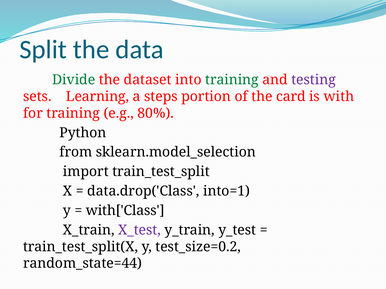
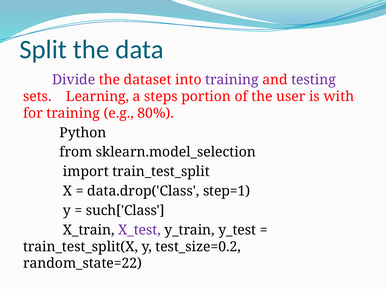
Divide colour: green -> purple
training at (232, 80) colour: green -> purple
card: card -> user
into=1: into=1 -> step=1
with['Class: with['Class -> such['Class
random_state=44: random_state=44 -> random_state=22
